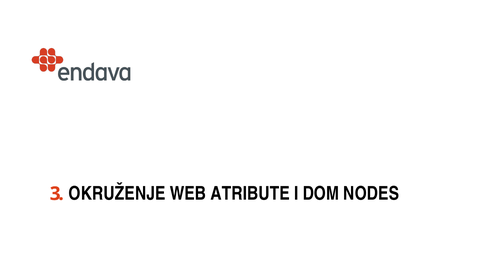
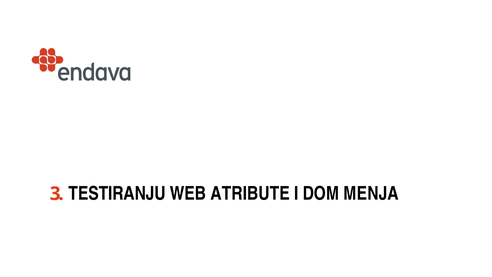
OKRUŽENJE: OKRUŽENJE -> TESTIRANJU
NODES: NODES -> MENJA
